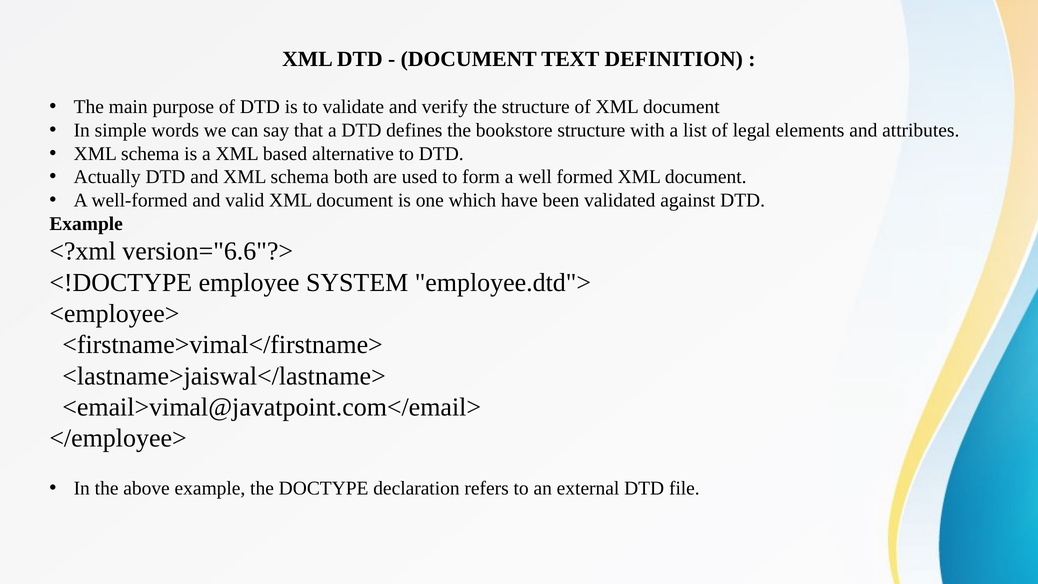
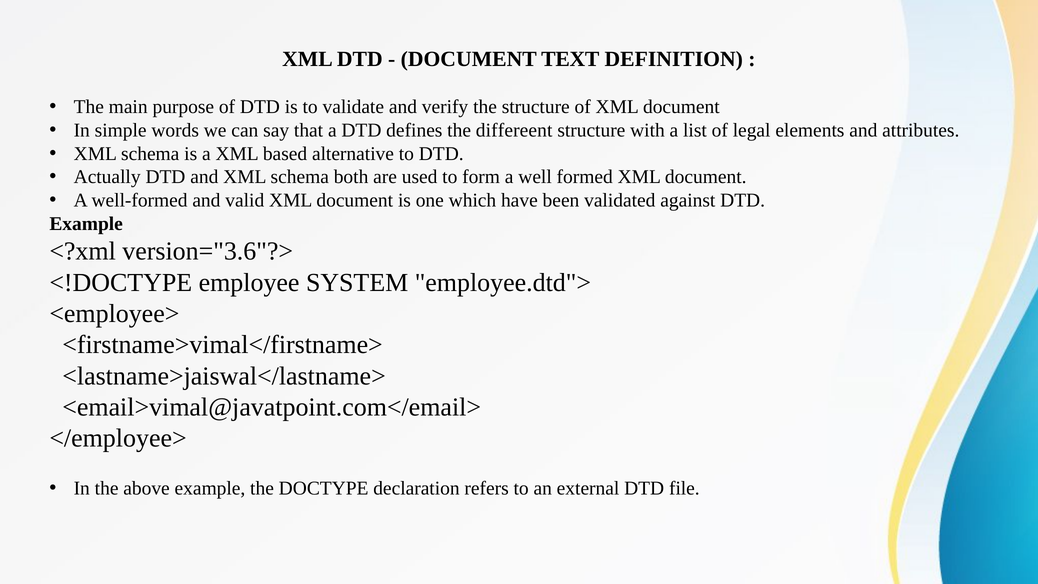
bookstore: bookstore -> differeent
version="6.6"?>: version="6.6"?> -> version="3.6"?>
